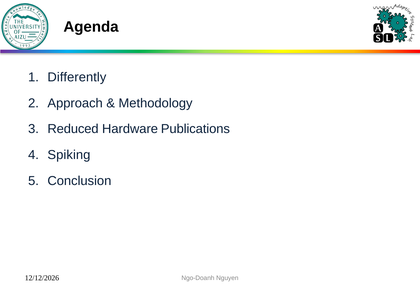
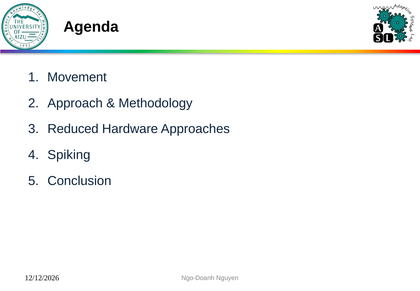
Differently: Differently -> Movement
Publications: Publications -> Approaches
